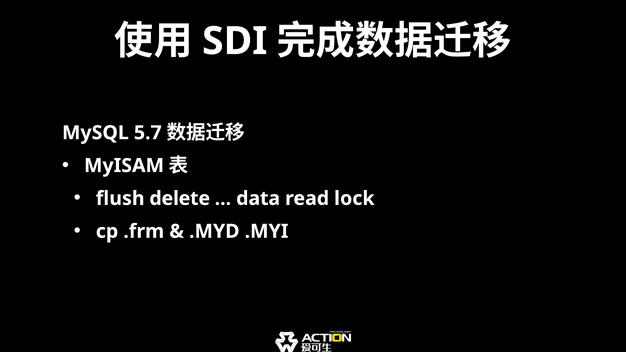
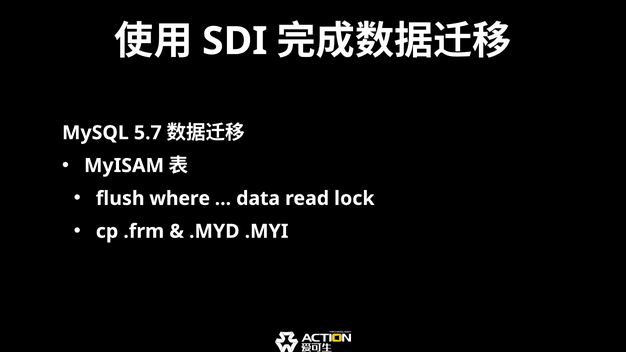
delete: delete -> where
